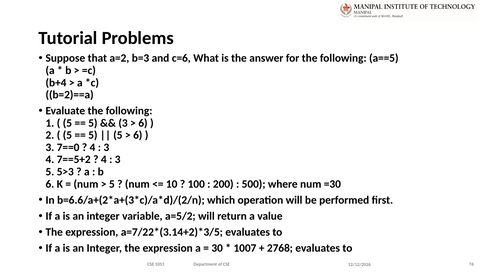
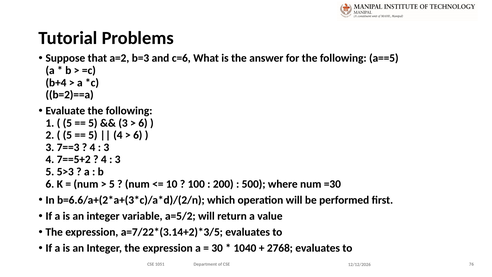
5 at (118, 135): 5 -> 4
7==0: 7==0 -> 7==3
1007: 1007 -> 1040
